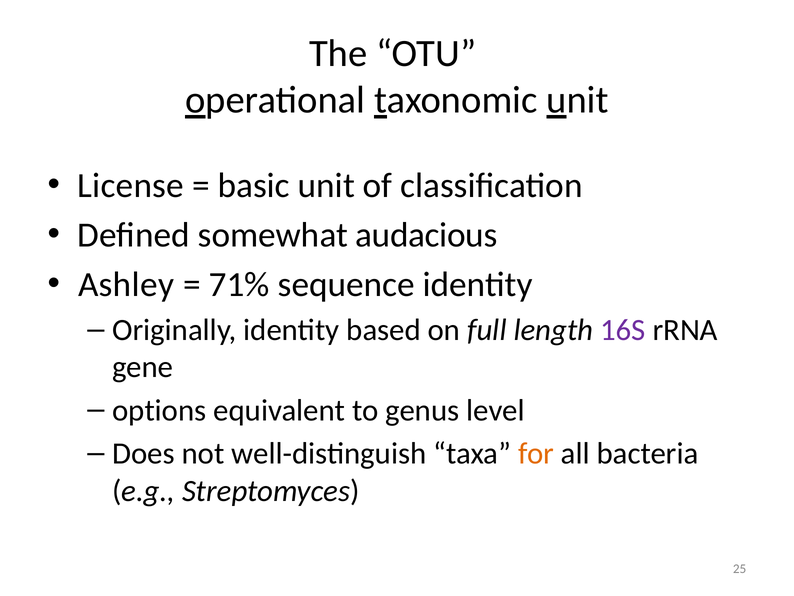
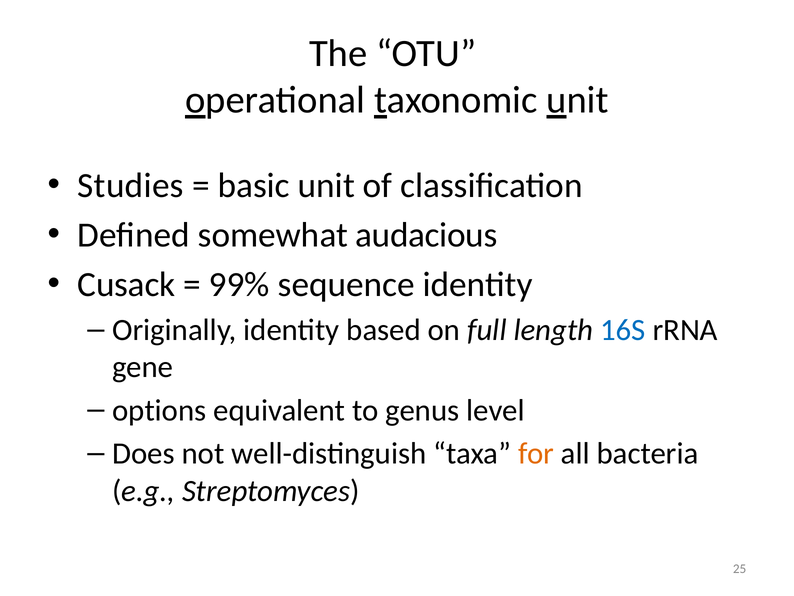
License: License -> Studies
Ashley: Ashley -> Cusack
71%: 71% -> 99%
16S colour: purple -> blue
